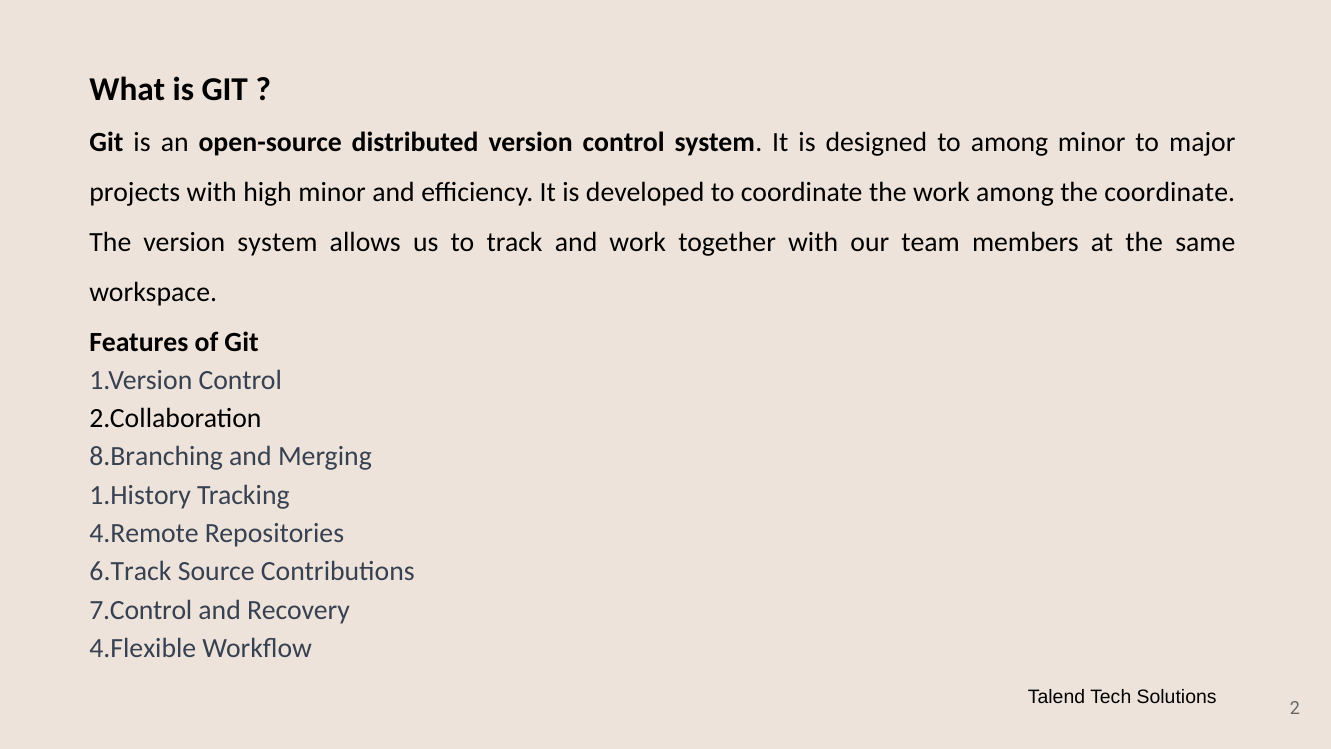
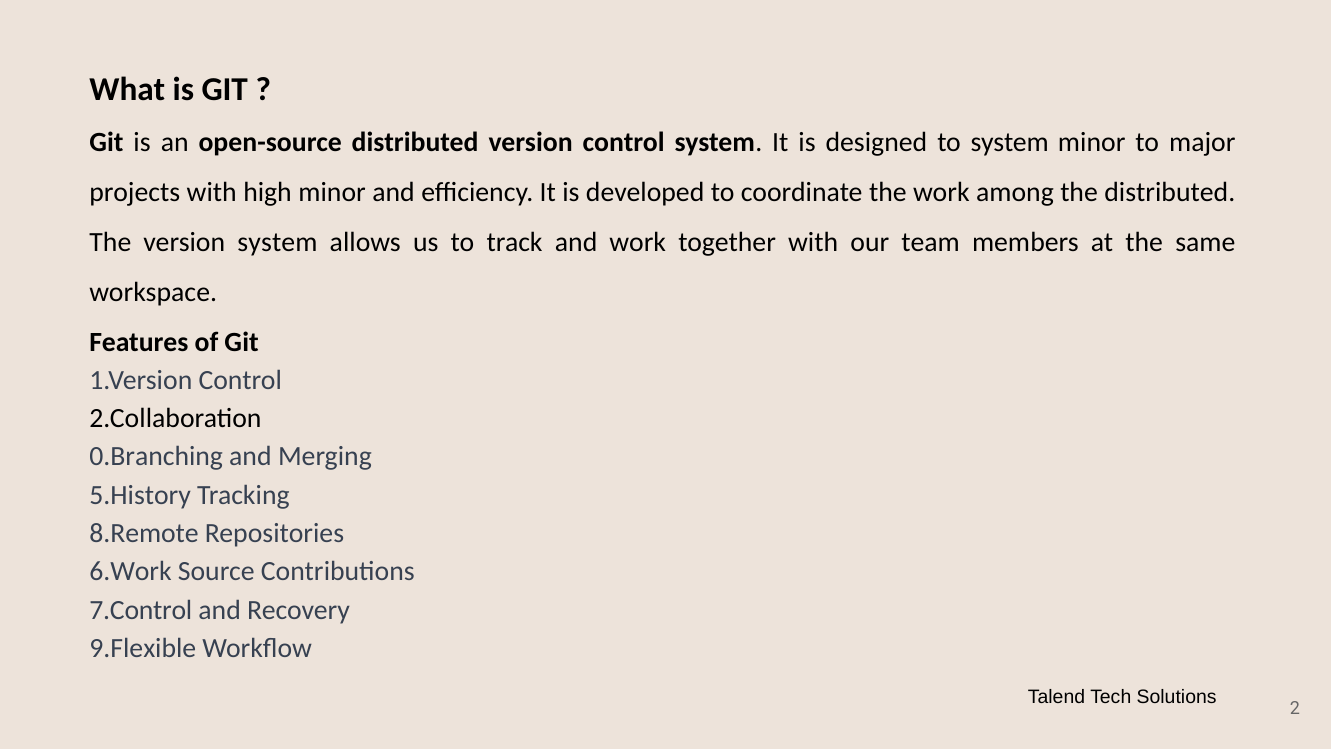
to among: among -> system
the coordinate: coordinate -> distributed
8.Branching: 8.Branching -> 0.Branching
1.History: 1.History -> 5.History
4.Remote: 4.Remote -> 8.Remote
6.Track: 6.Track -> 6.Work
4.Flexible: 4.Flexible -> 9.Flexible
